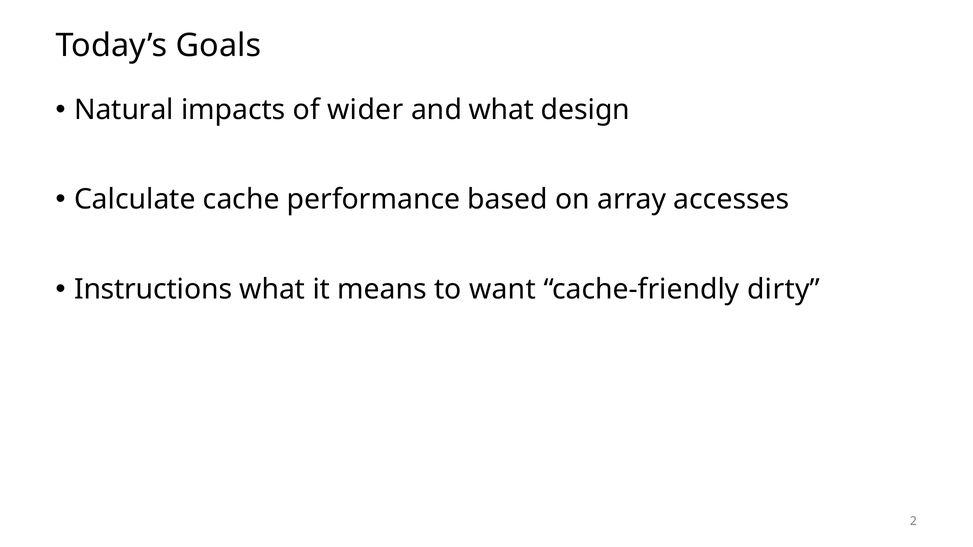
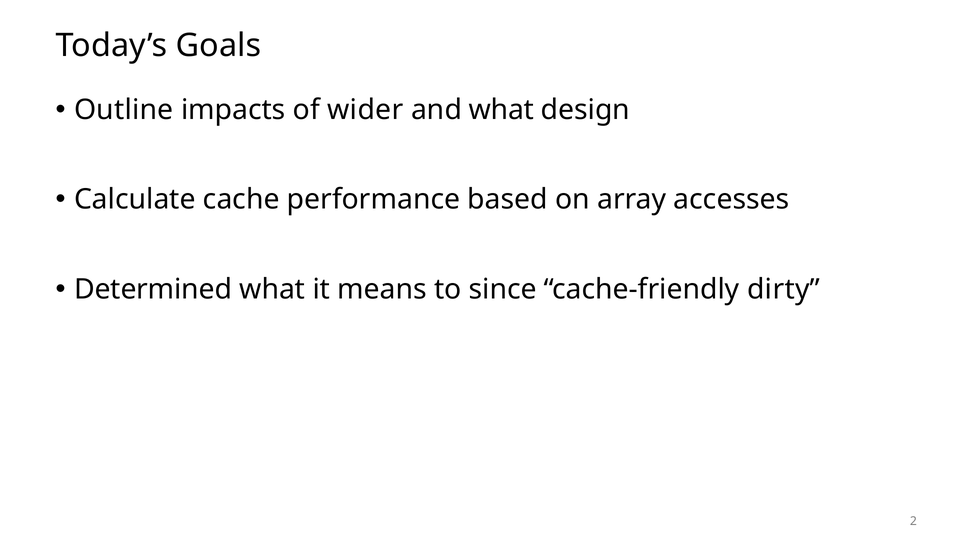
Natural: Natural -> Outline
Instructions: Instructions -> Determined
want: want -> since
